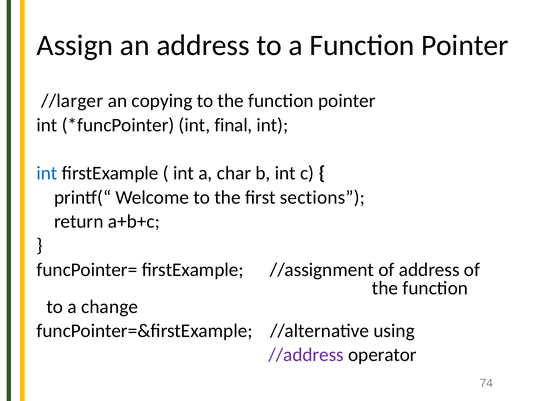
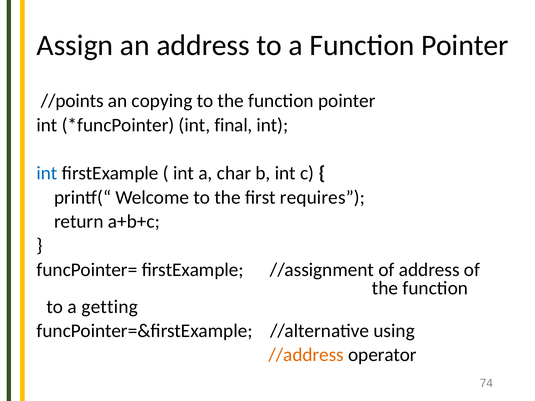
//larger: //larger -> //points
sections: sections -> requires
change: change -> getting
//address colour: purple -> orange
